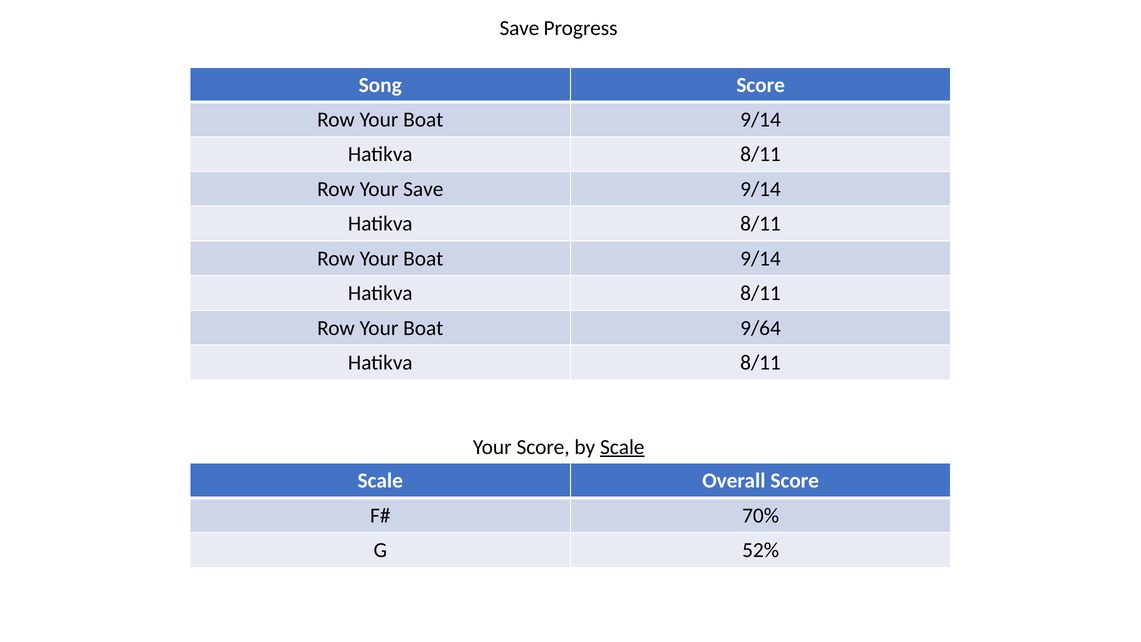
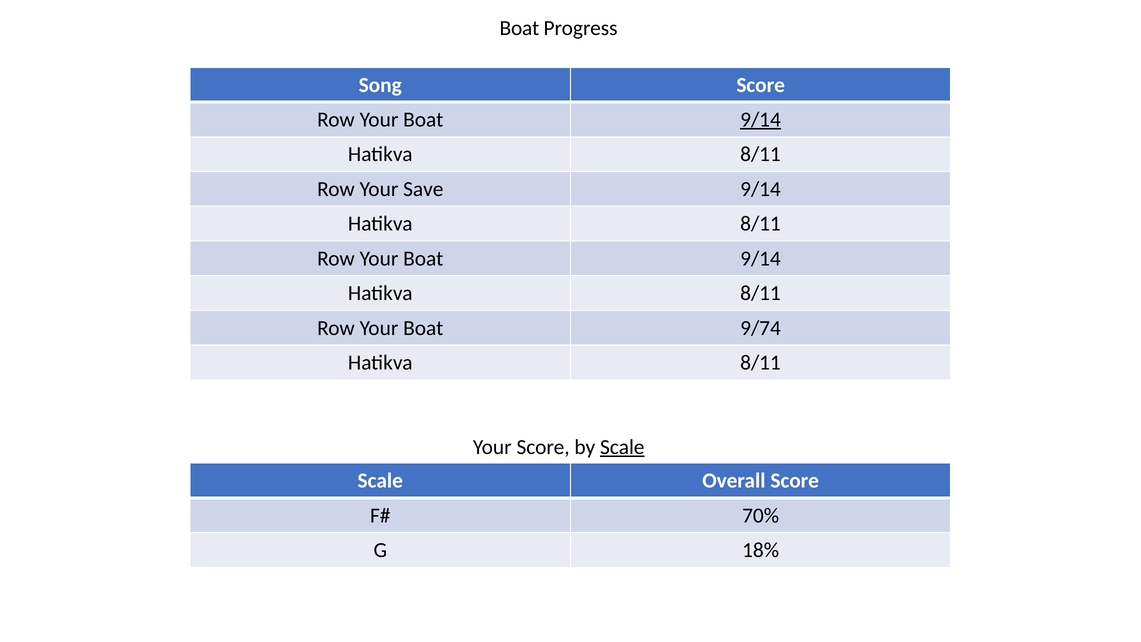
Save at (519, 28): Save -> Boat
9/14 at (761, 120) underline: none -> present
9/64: 9/64 -> 9/74
52%: 52% -> 18%
